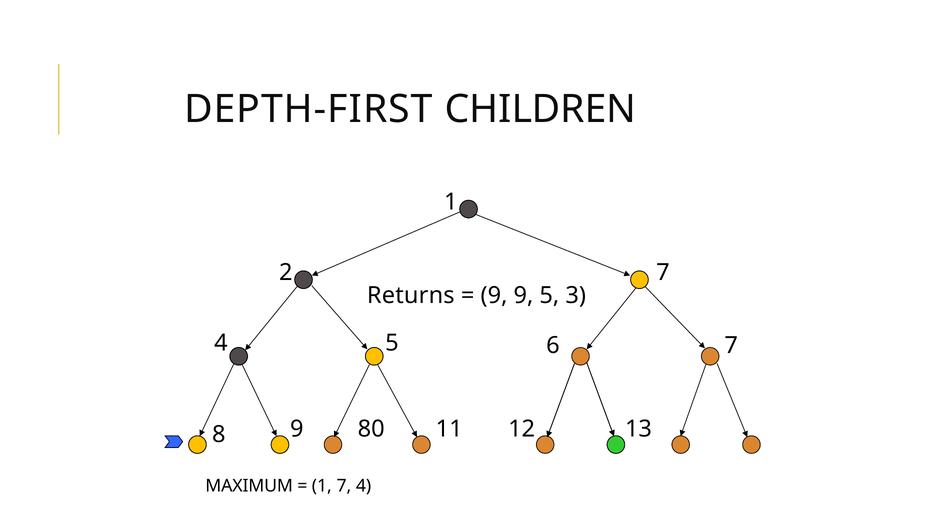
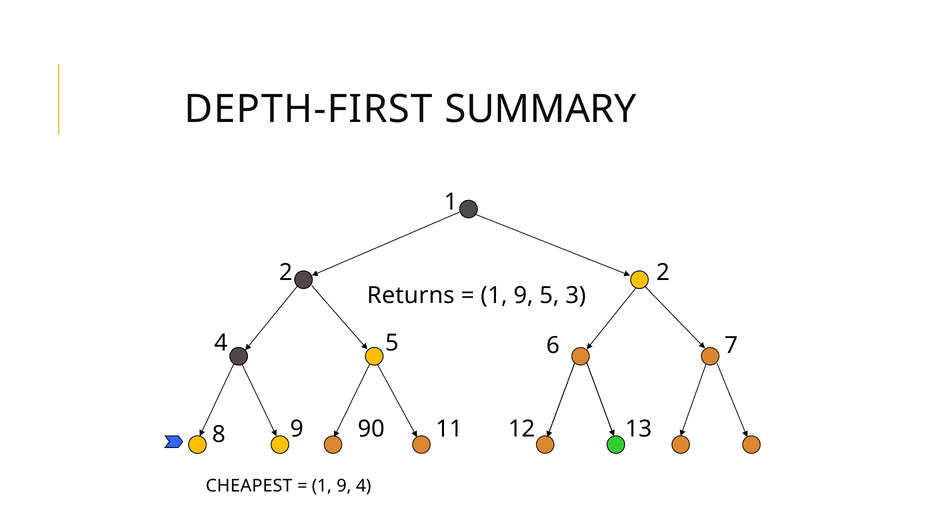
CHILDREN: CHILDREN -> SUMMARY
2 7: 7 -> 2
9 at (494, 296): 9 -> 1
80: 80 -> 90
MAXIMUM: MAXIMUM -> CHEAPEST
7 at (344, 487): 7 -> 9
